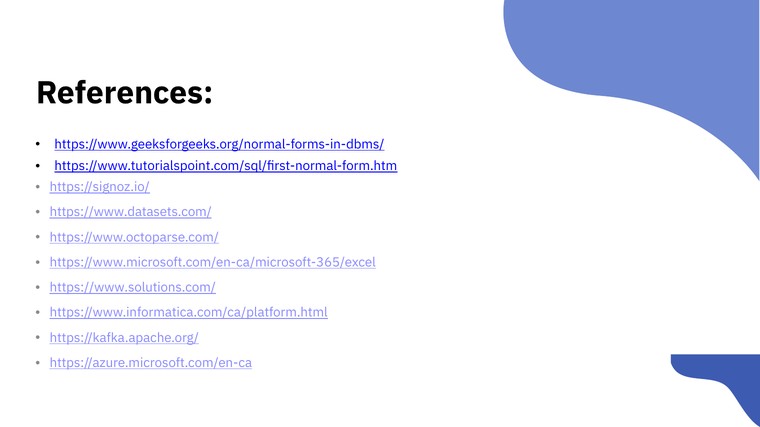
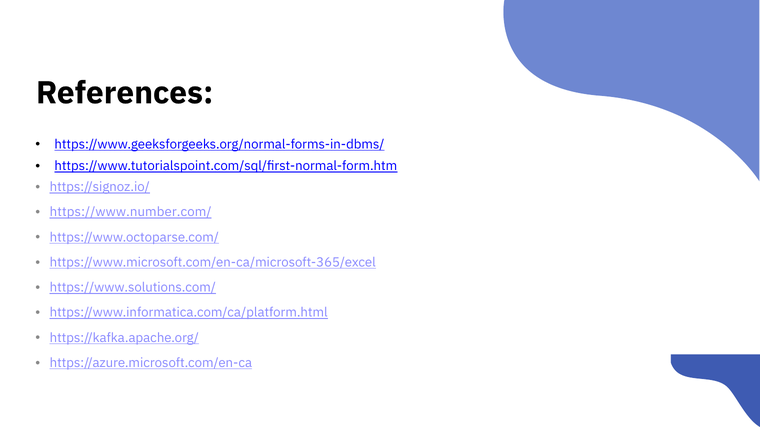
https://www.datasets.com/: https://www.datasets.com/ -> https://www.number.com/
